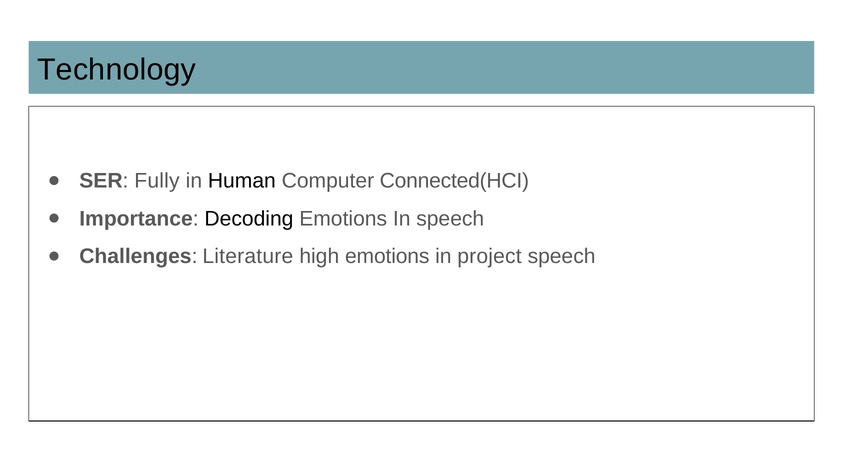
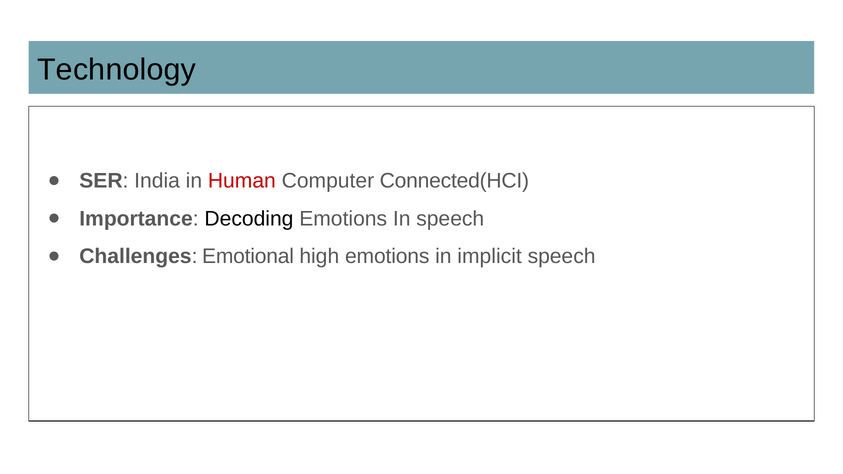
Fully: Fully -> India
Human colour: black -> red
Literature: Literature -> Emotional
project: project -> implicit
